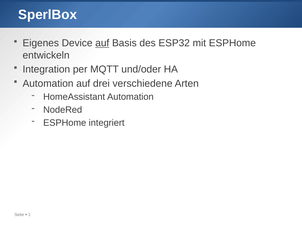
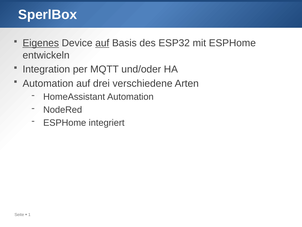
Eigenes underline: none -> present
